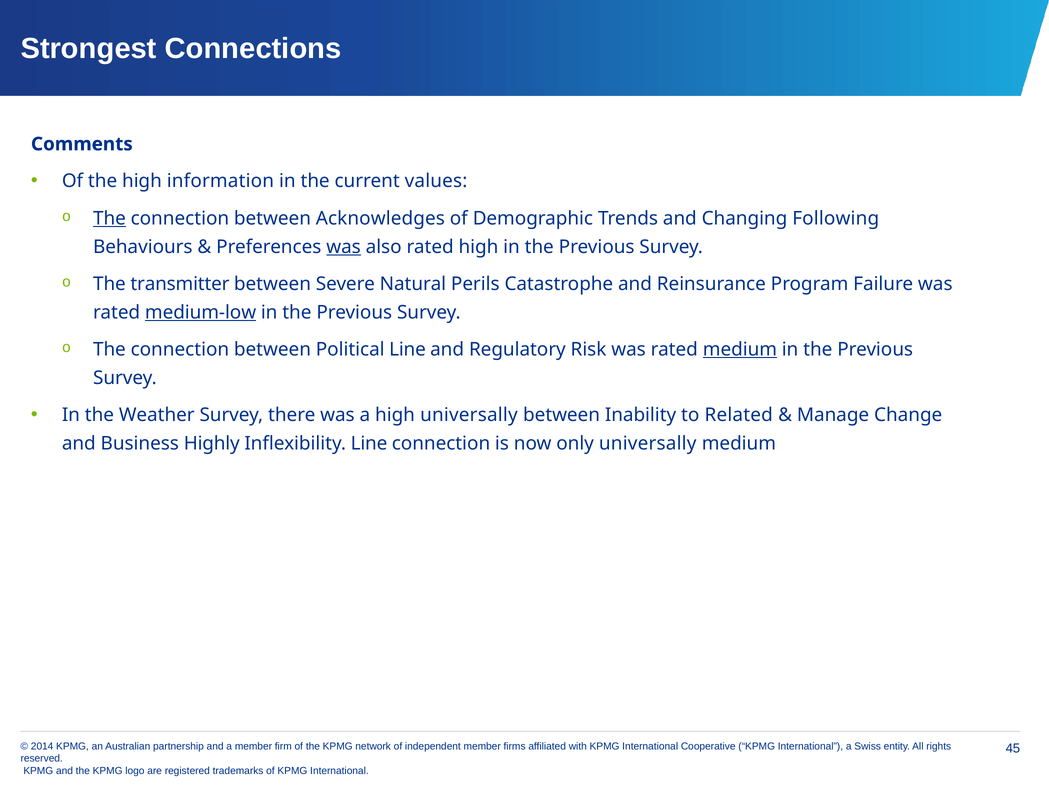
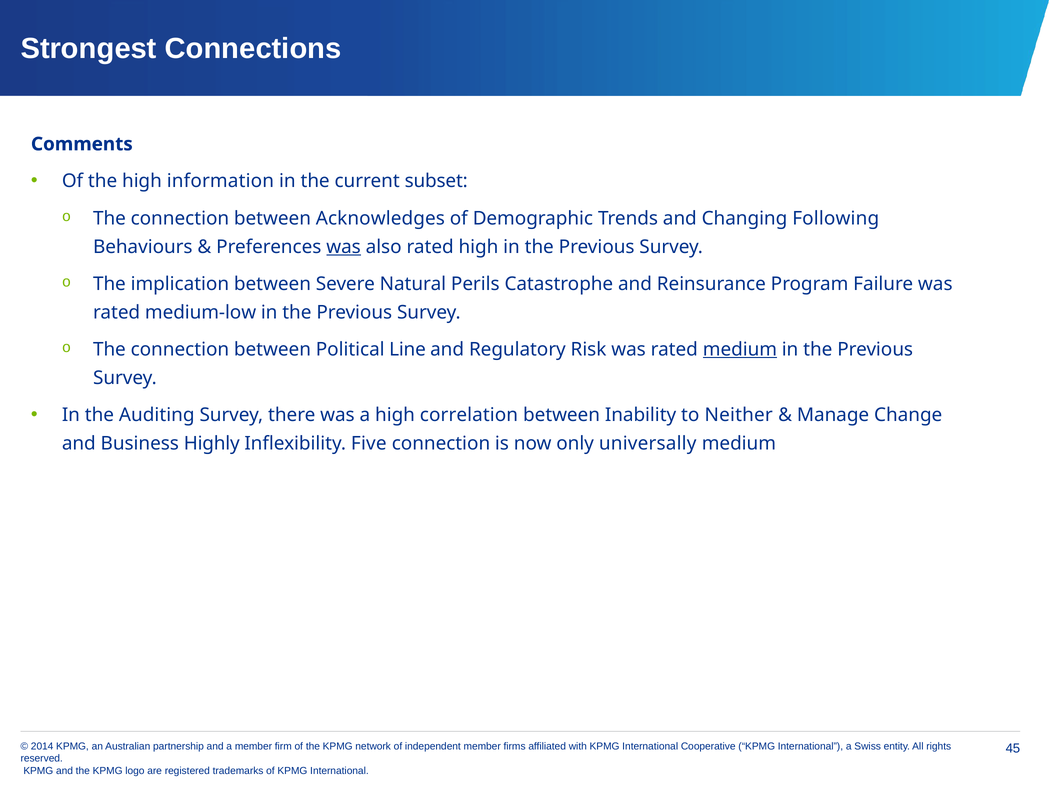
values: values -> subset
The at (109, 219) underline: present -> none
transmitter: transmitter -> implication
medium-low underline: present -> none
Weather: Weather -> Auditing
high universally: universally -> correlation
Related: Related -> Neither
Inflexibility Line: Line -> Five
